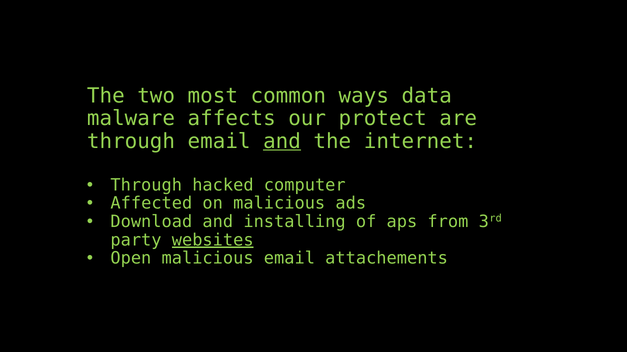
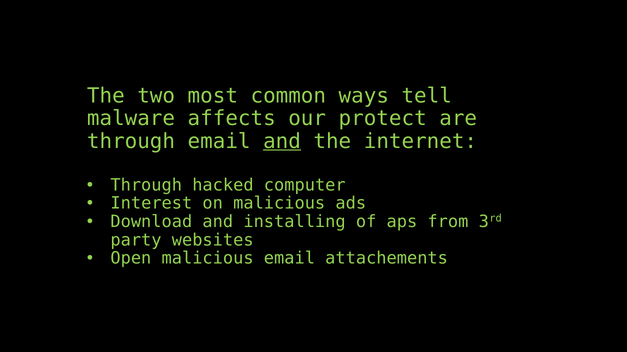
data: data -> tell
Affected: Affected -> Interest
websites underline: present -> none
